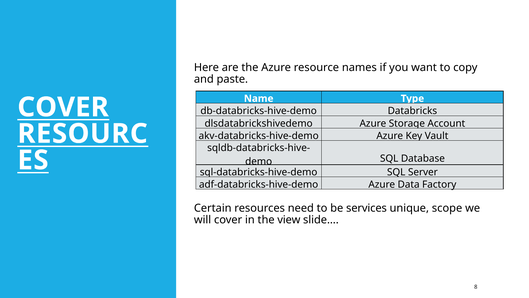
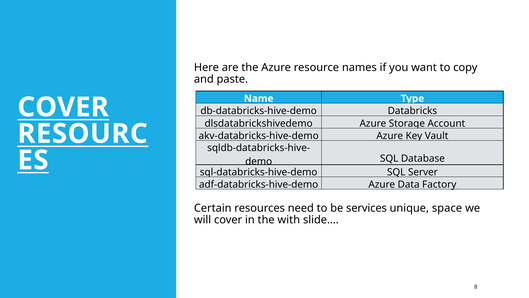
scope: scope -> space
view: view -> with
